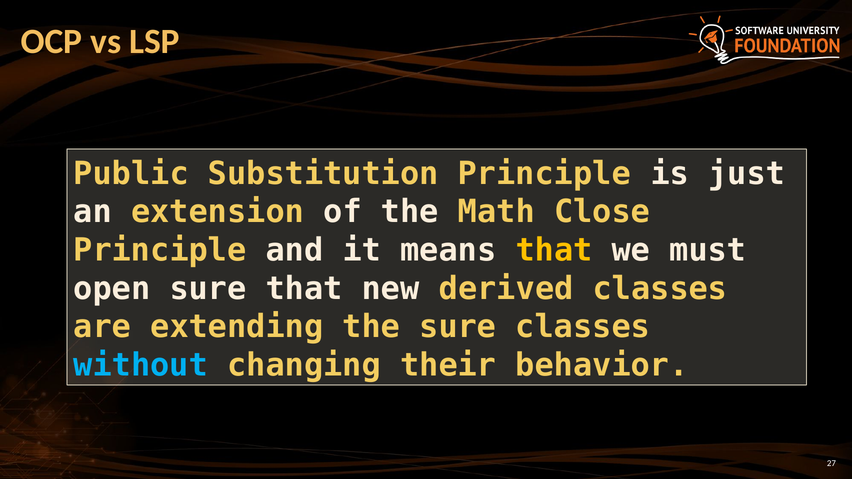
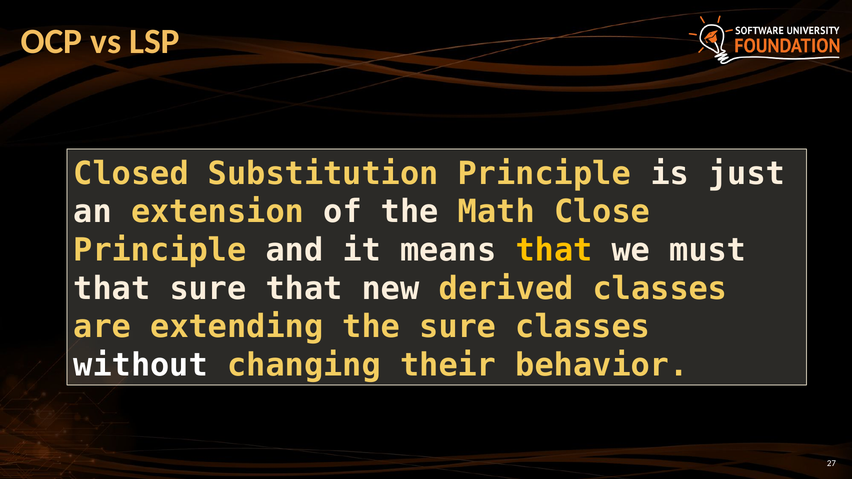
Public: Public -> Closed
open at (112, 289): open -> that
without colour: light blue -> white
